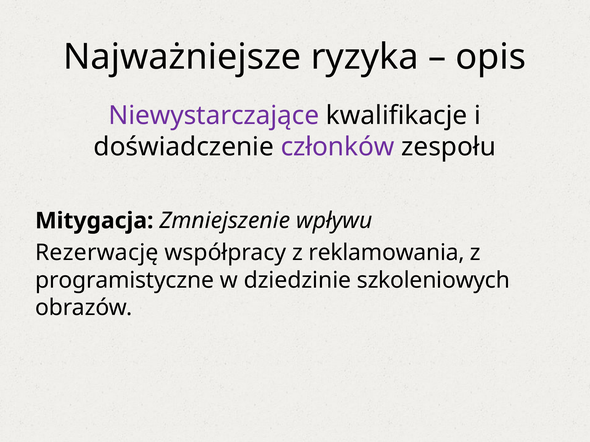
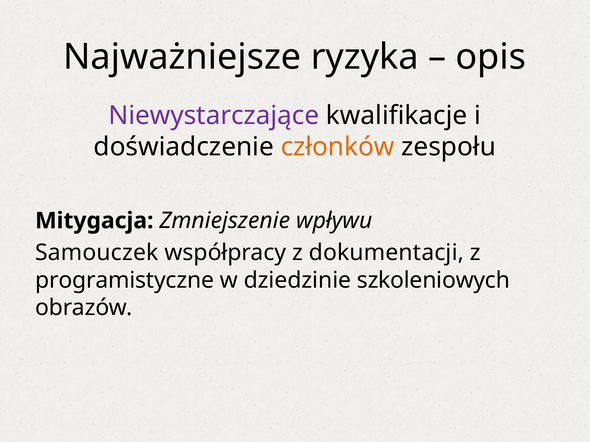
członków colour: purple -> orange
Rezerwację: Rezerwację -> Samouczek
reklamowania: reklamowania -> dokumentacji
